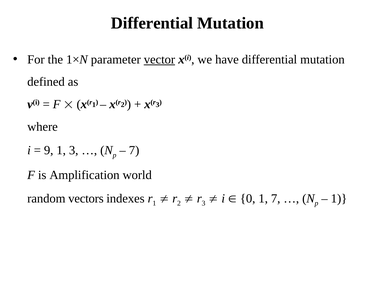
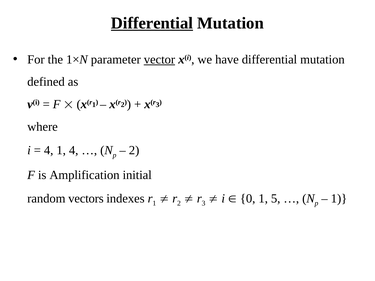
Differential at (152, 23) underline: none -> present
9 at (49, 150): 9 -> 4
1 3: 3 -> 4
7 at (134, 150): 7 -> 2
world: world -> initial
1 7: 7 -> 5
